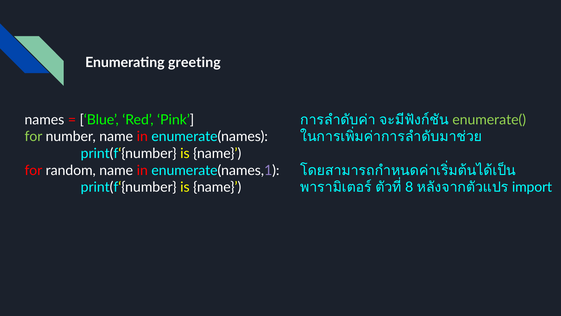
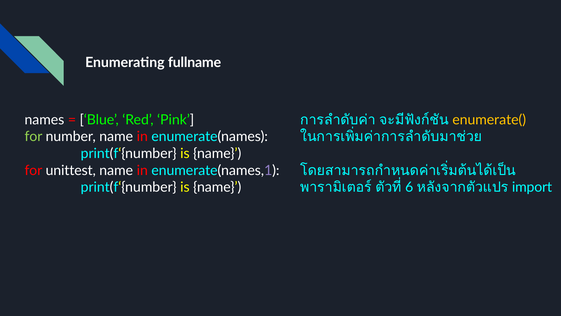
greeting: greeting -> fullname
enumerate( colour: light green -> yellow
random: random -> unittest
8: 8 -> 6
